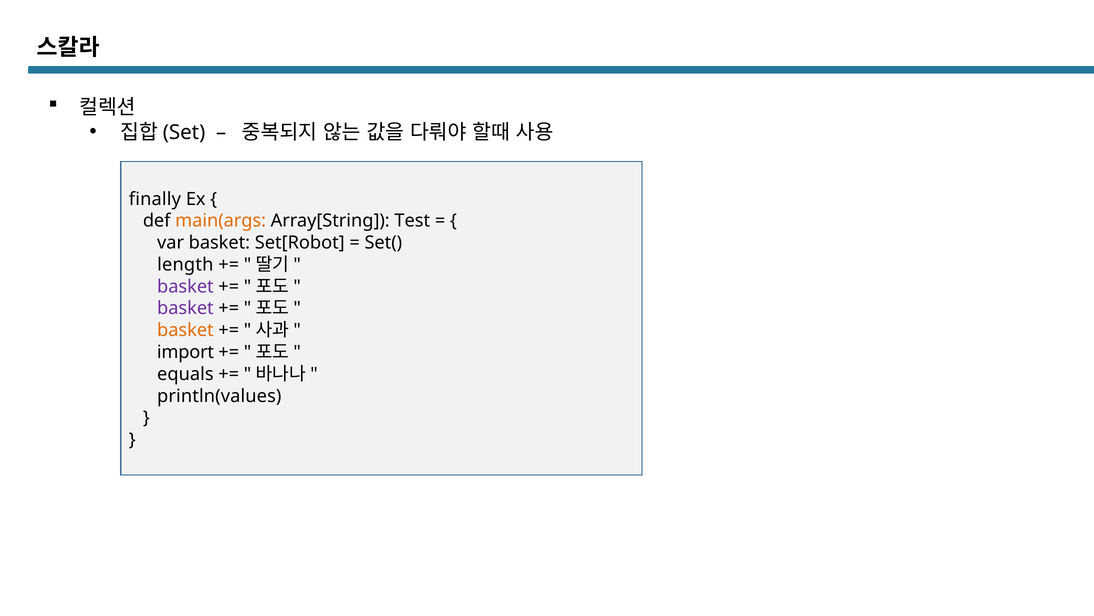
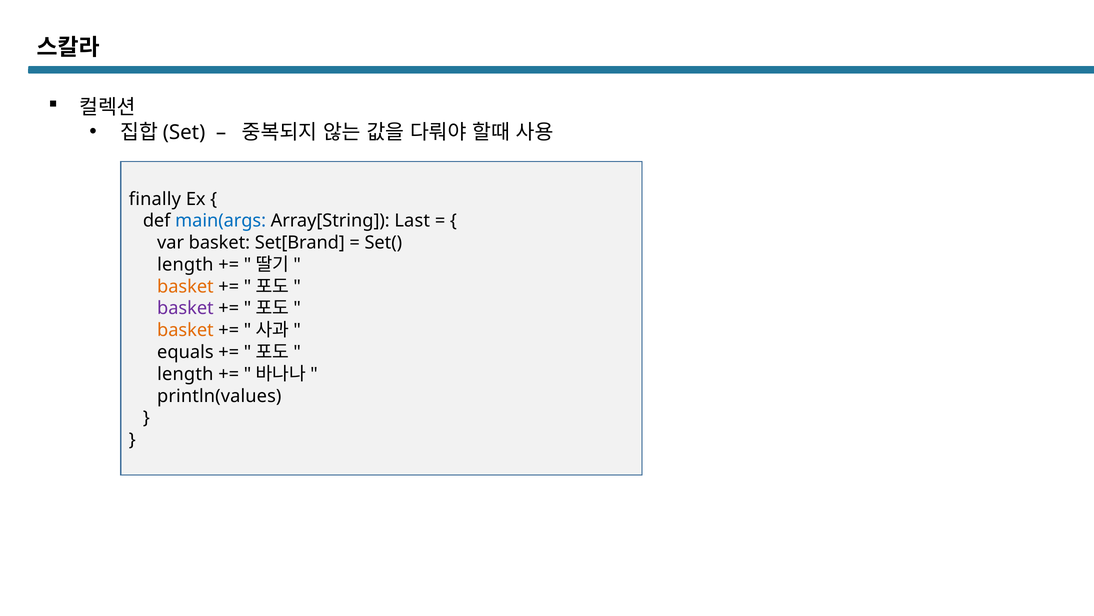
main(args colour: orange -> blue
Test: Test -> Last
Set[Robot: Set[Robot -> Set[Brand
basket at (185, 286) colour: purple -> orange
import: import -> equals
equals at (185, 374): equals -> length
